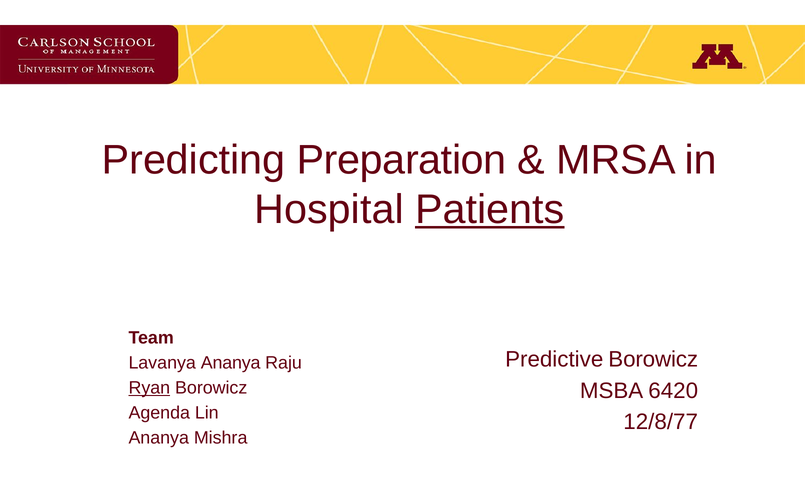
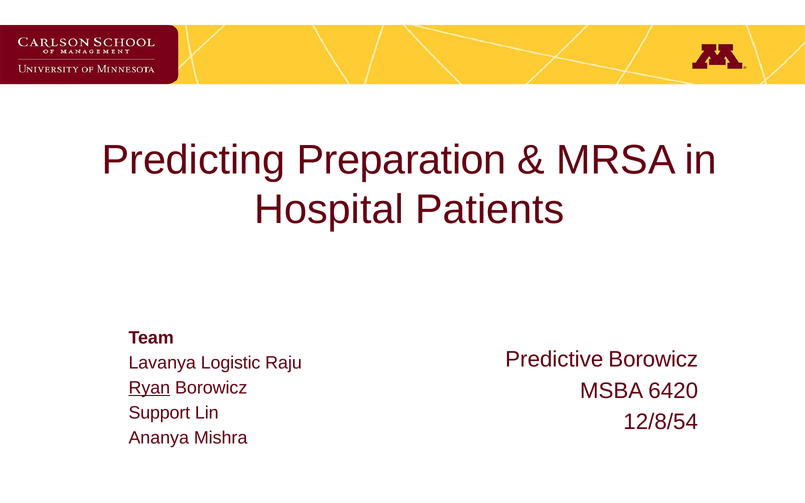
Patients underline: present -> none
Lavanya Ananya: Ananya -> Logistic
Agenda: Agenda -> Support
12/8/77: 12/8/77 -> 12/8/54
